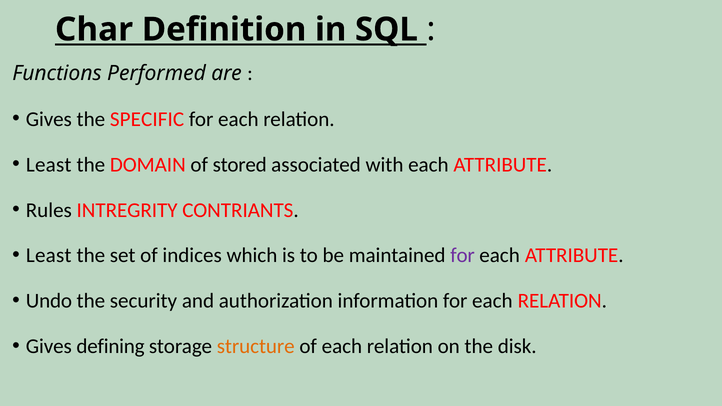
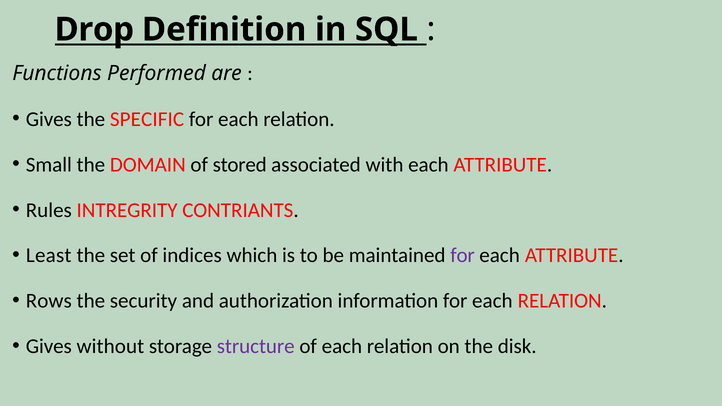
Char: Char -> Drop
Least at (49, 165): Least -> Small
Undo: Undo -> Rows
defining: defining -> without
structure colour: orange -> purple
